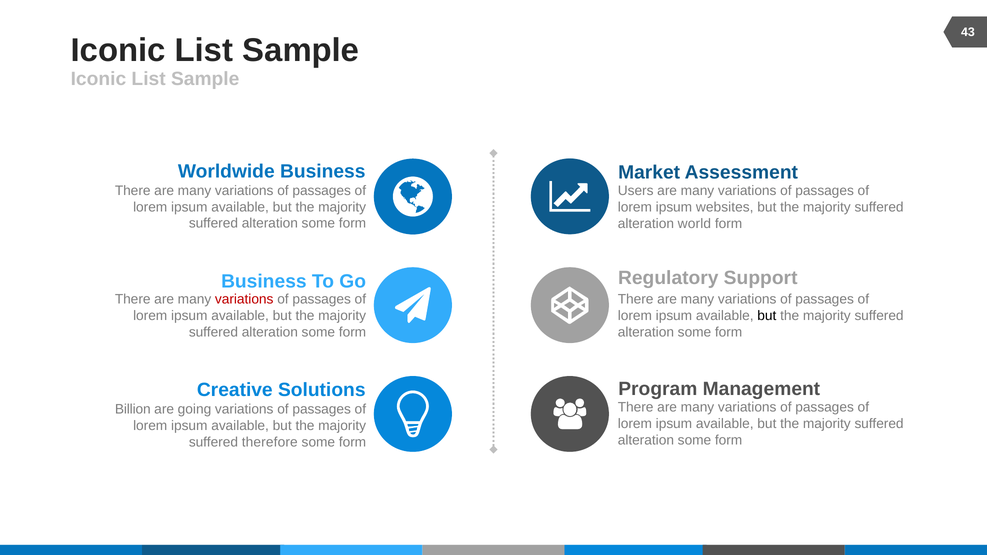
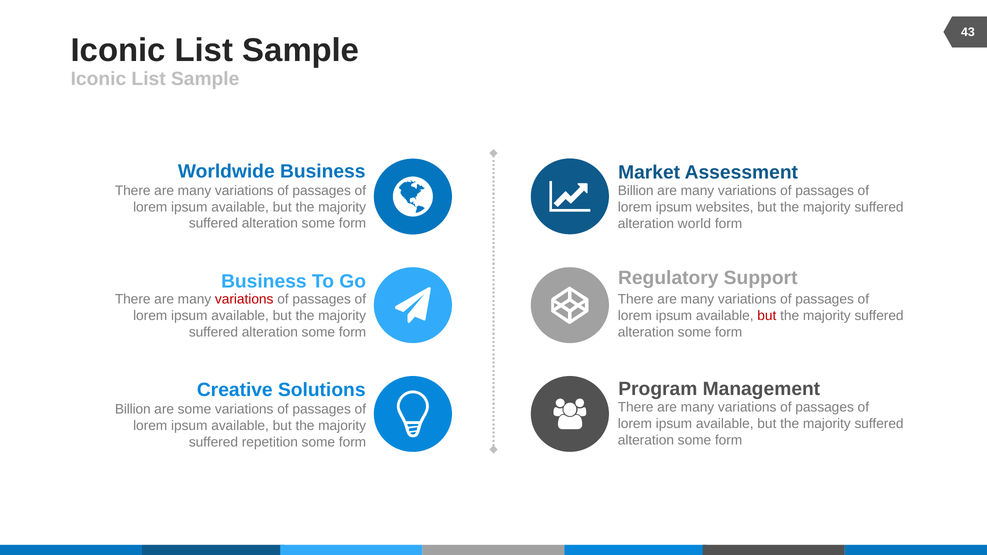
Users at (636, 191): Users -> Billion
but at (767, 316) colour: black -> red
are going: going -> some
therefore: therefore -> repetition
